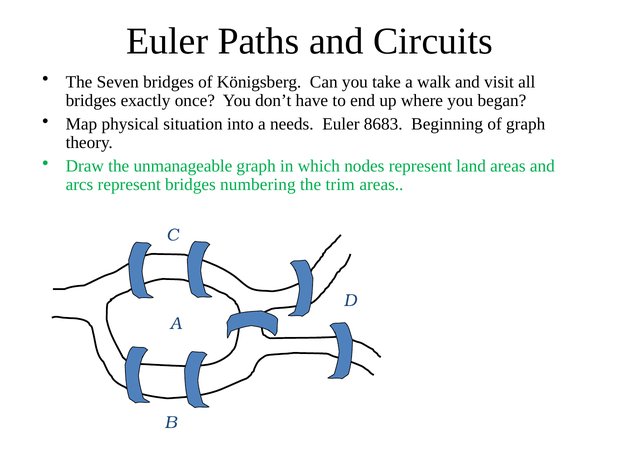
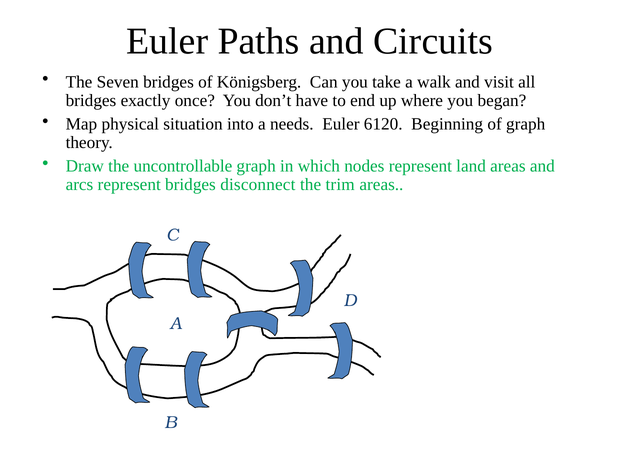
8683: 8683 -> 6120
unmanageable: unmanageable -> uncontrollable
numbering: numbering -> disconnect
